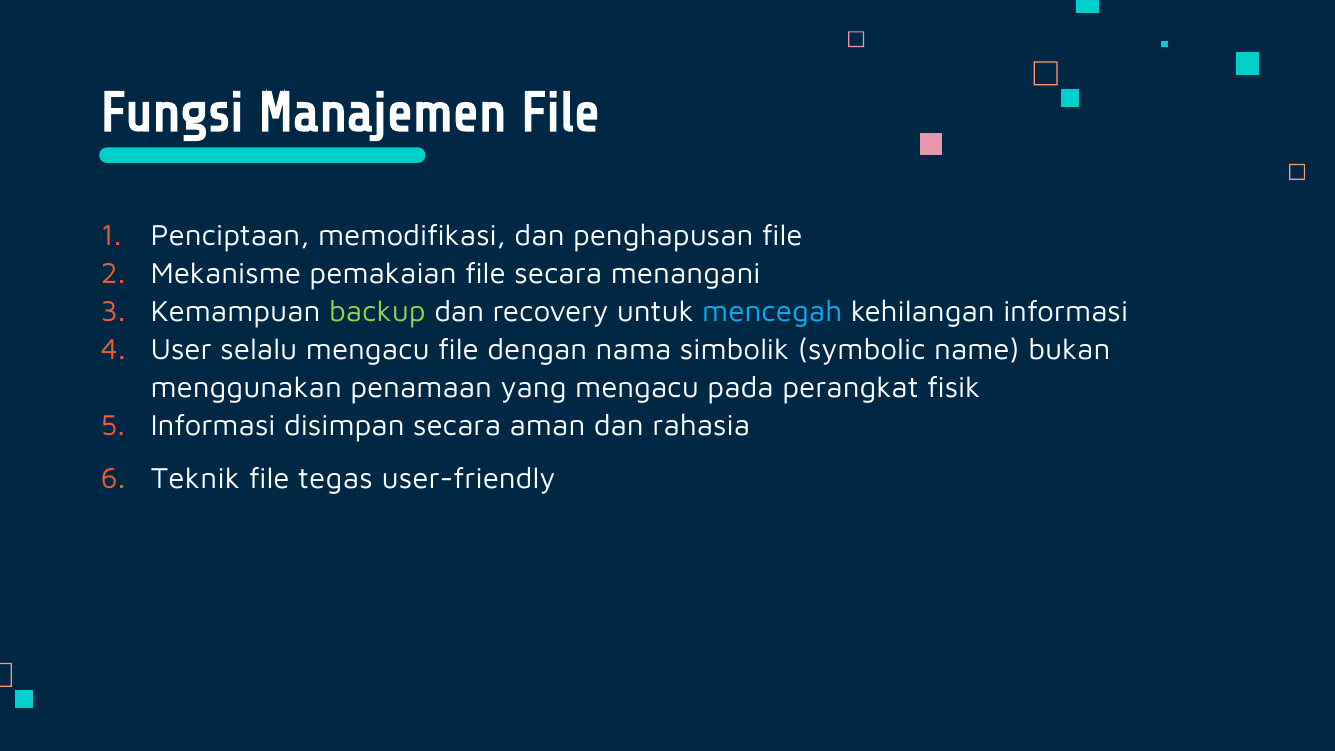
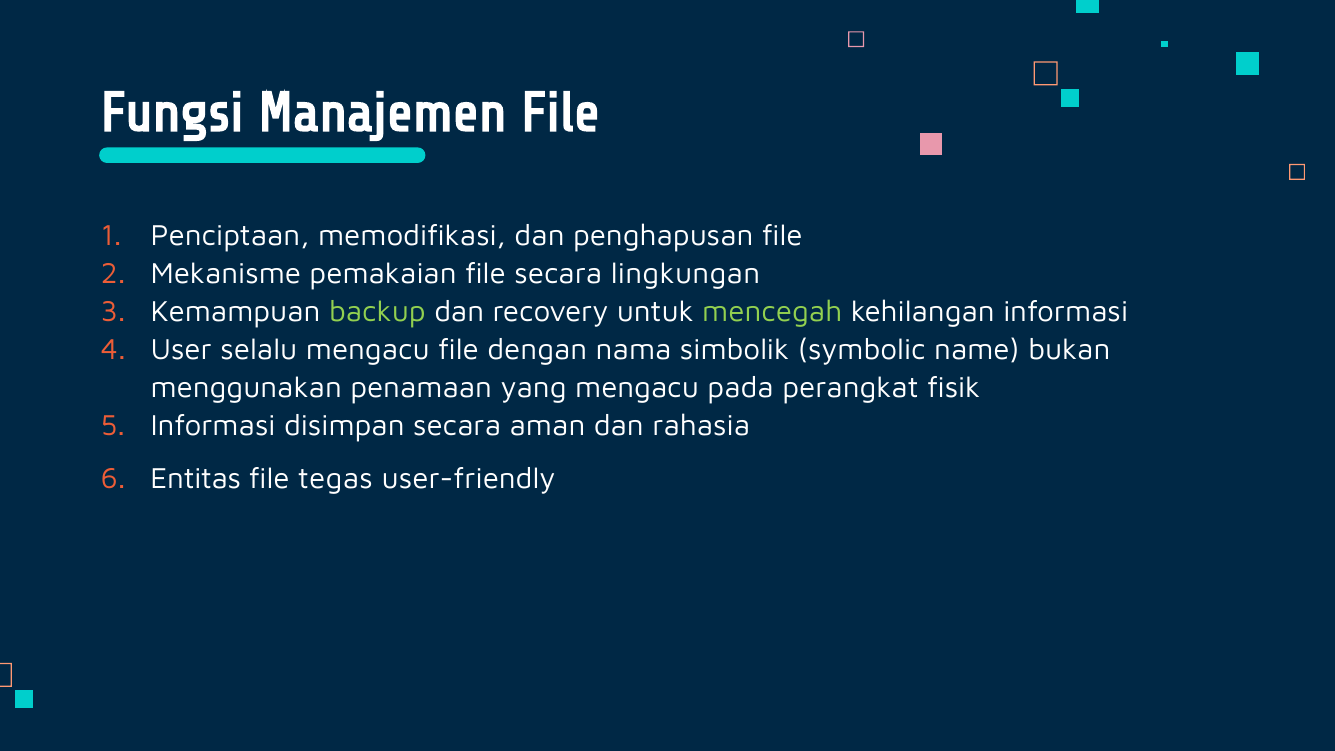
menangani: menangani -> lingkungan
mencegah colour: light blue -> light green
Teknik: Teknik -> Entitas
